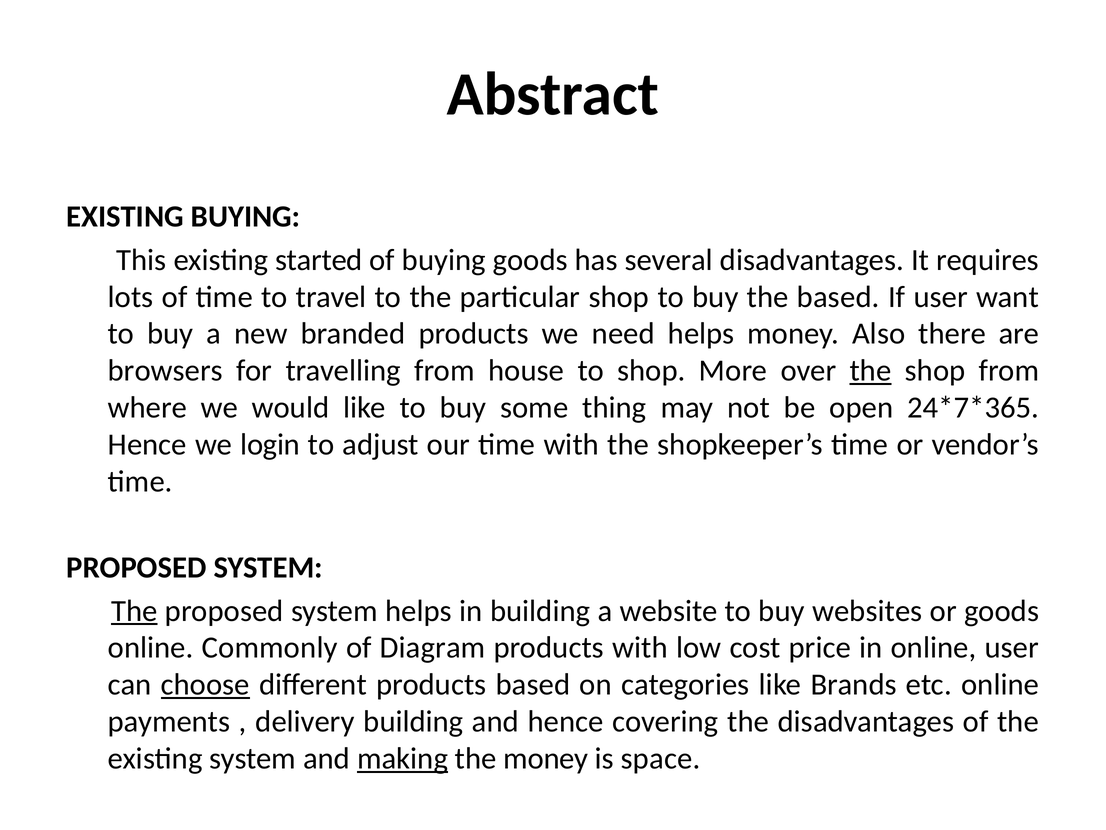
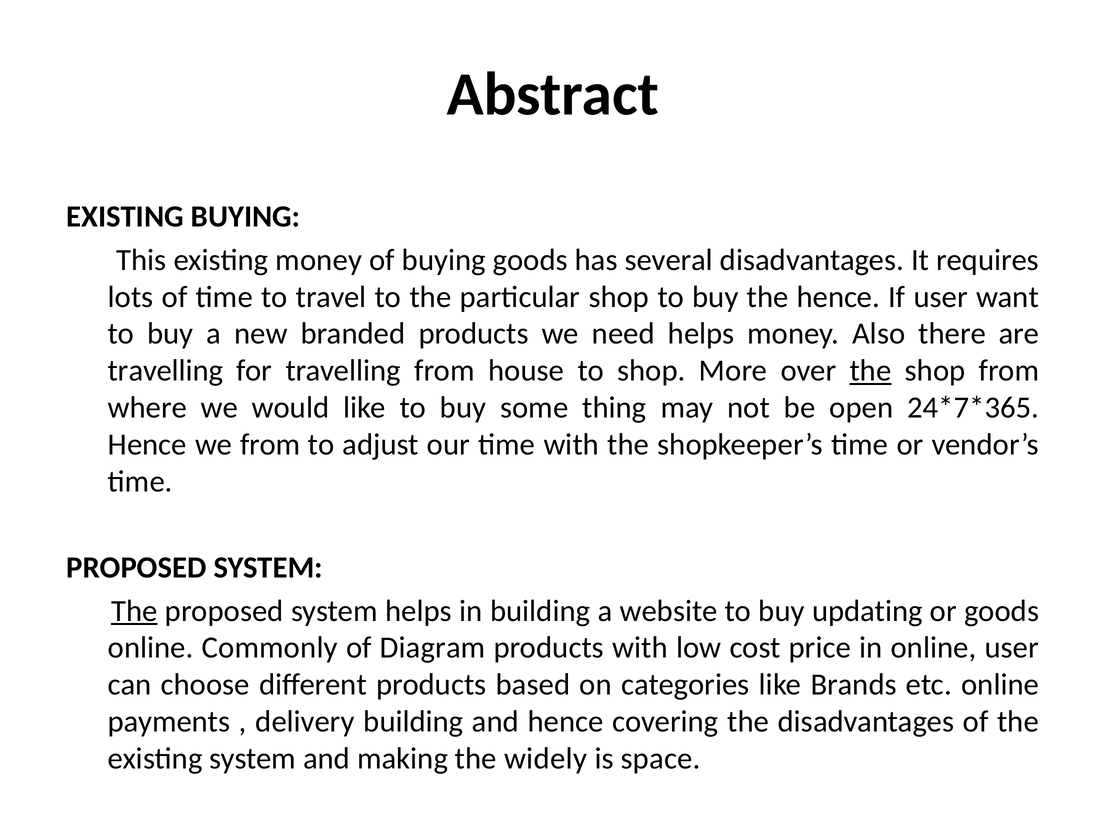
existing started: started -> money
the based: based -> hence
browsers at (165, 371): browsers -> travelling
we login: login -> from
websites: websites -> updating
choose underline: present -> none
making underline: present -> none
the money: money -> widely
